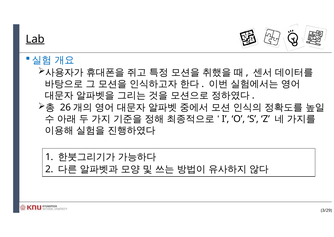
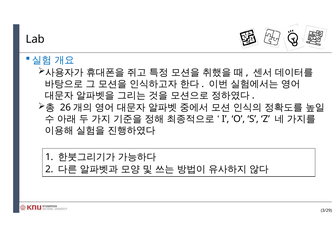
Lab underline: present -> none
